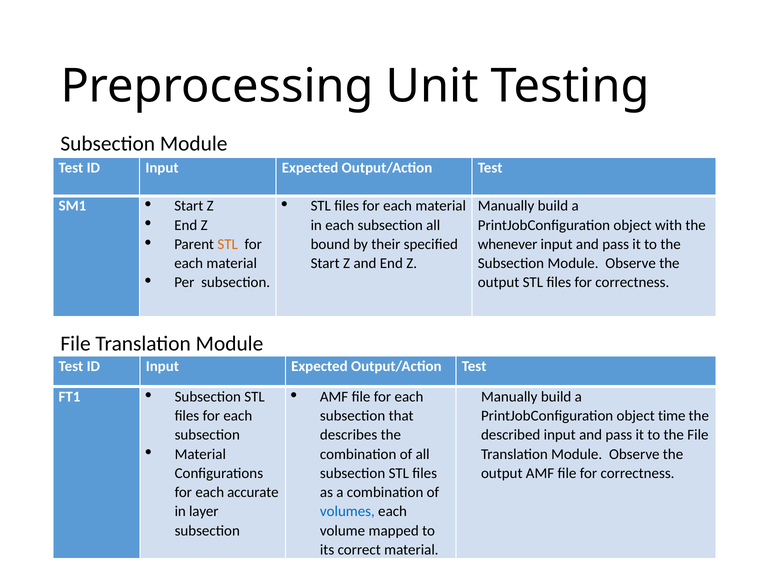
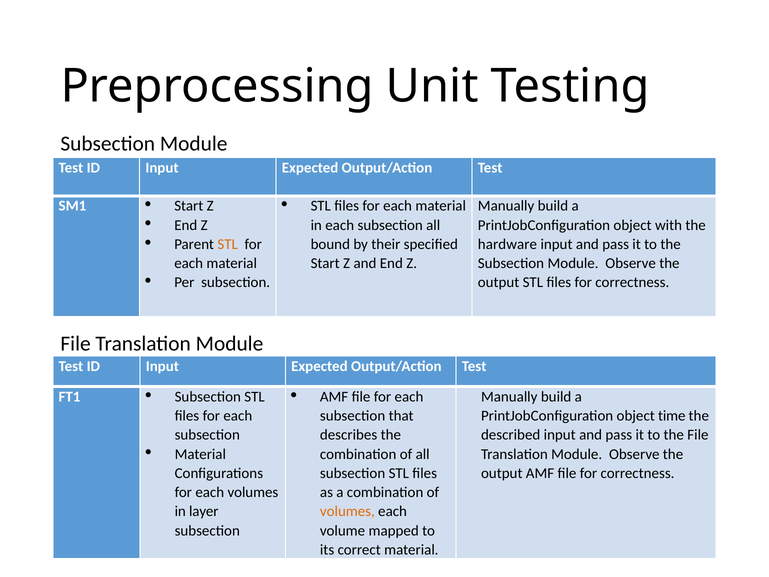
whenever: whenever -> hardware
each accurate: accurate -> volumes
volumes at (347, 511) colour: blue -> orange
